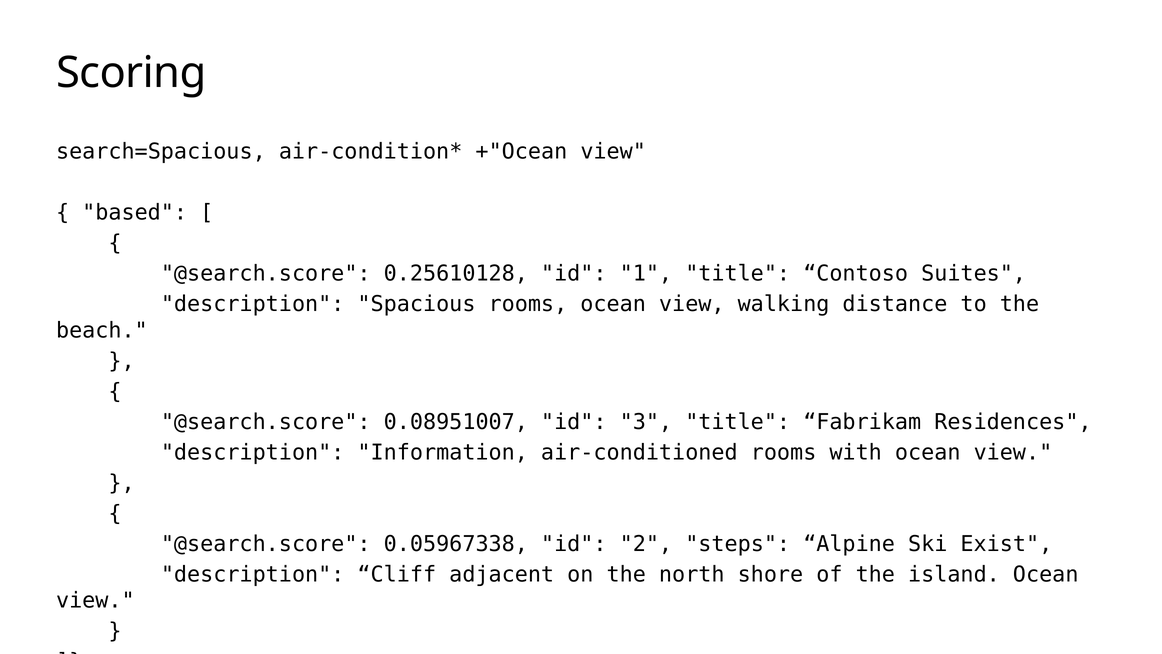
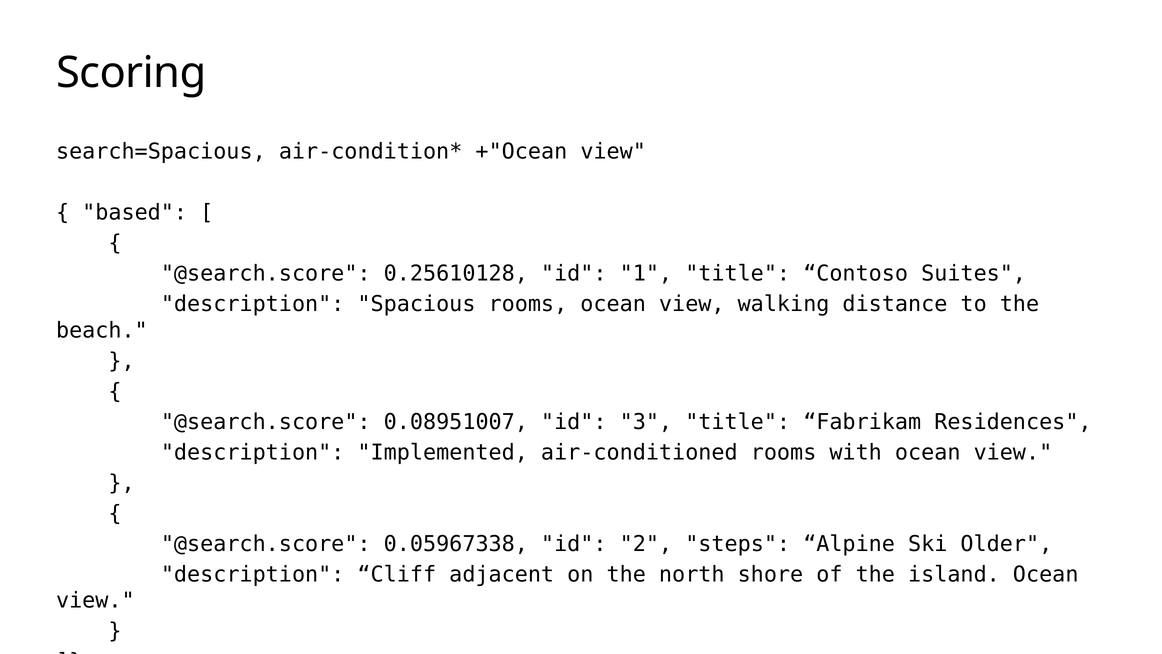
Information: Information -> Implemented
Exist: Exist -> Older
